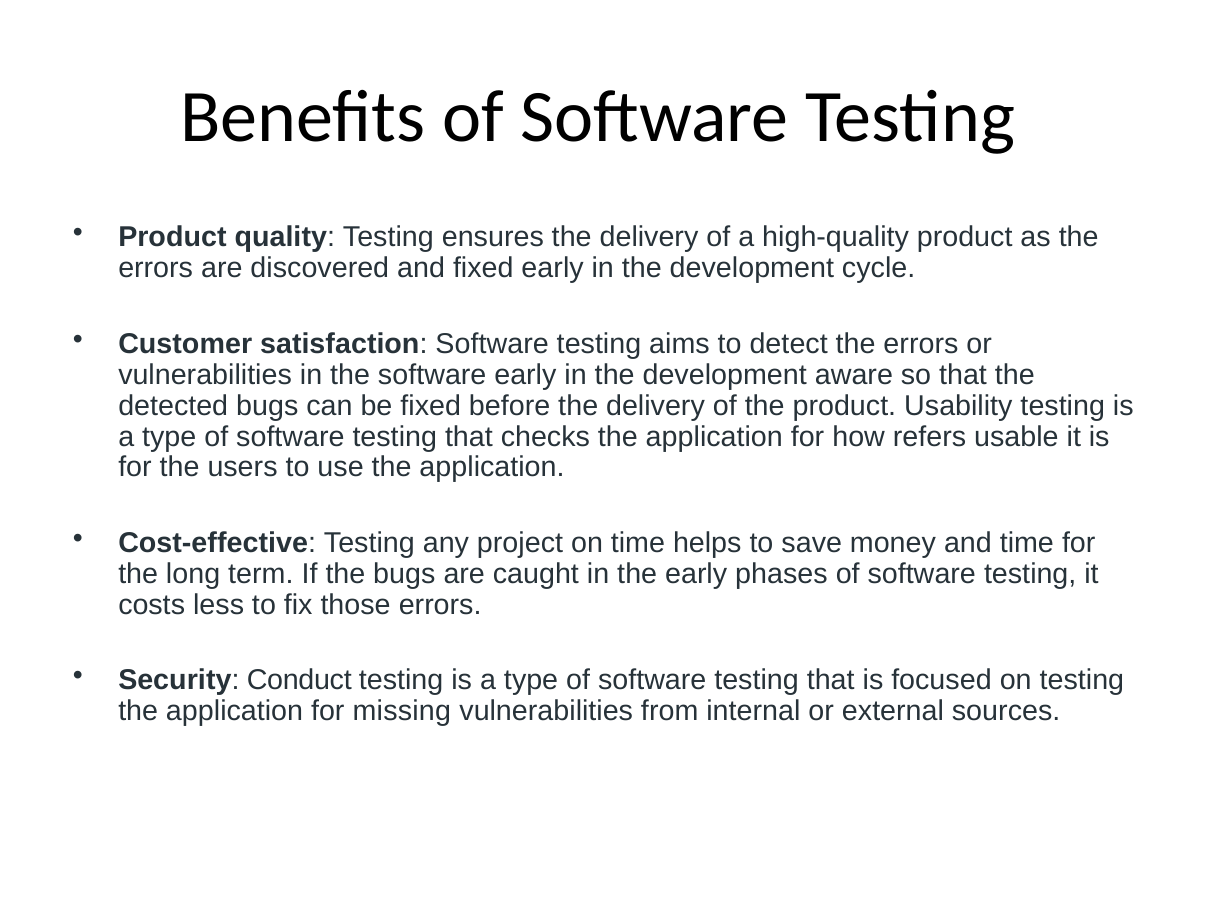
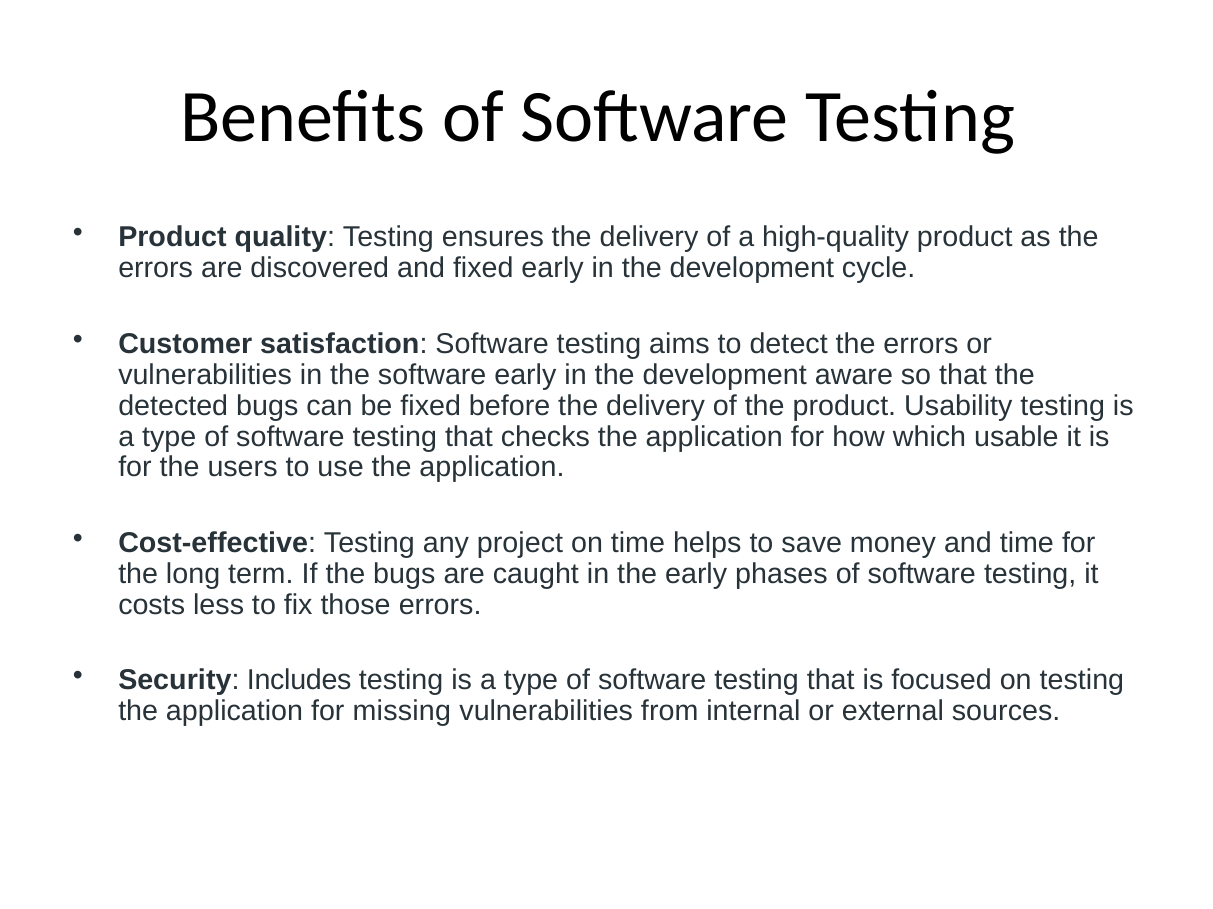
refers: refers -> which
Conduct: Conduct -> Includes
